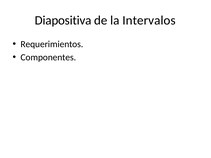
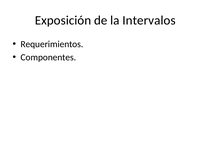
Diapositiva: Diapositiva -> Exposición
